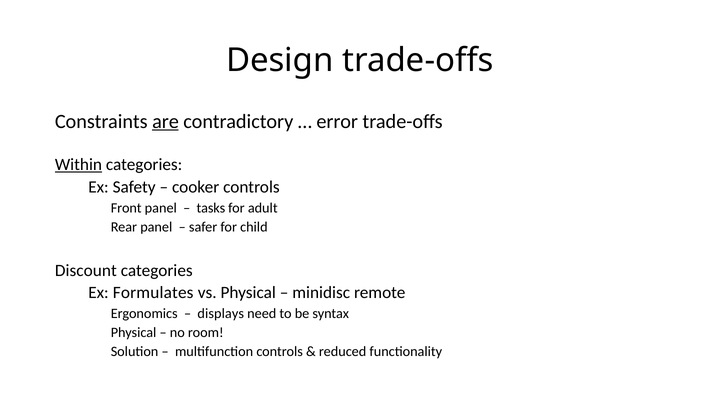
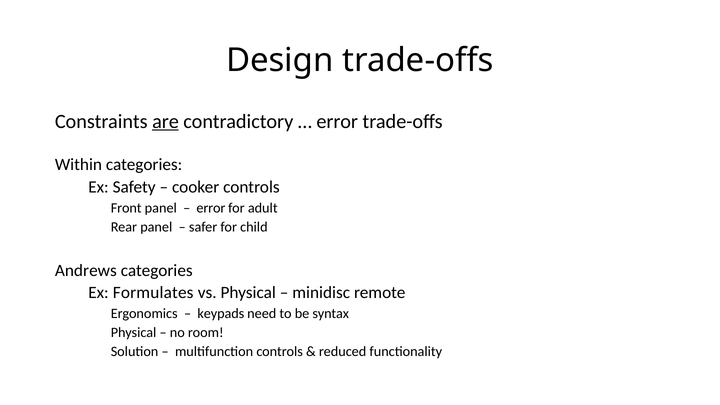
Within underline: present -> none
tasks at (211, 208): tasks -> error
Discount: Discount -> Andrews
displays: displays -> keypads
